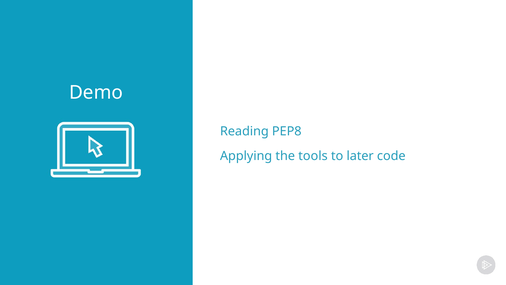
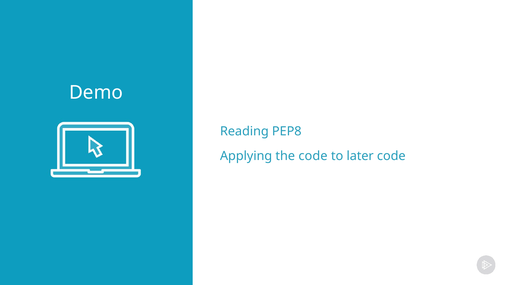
the tools: tools -> code
